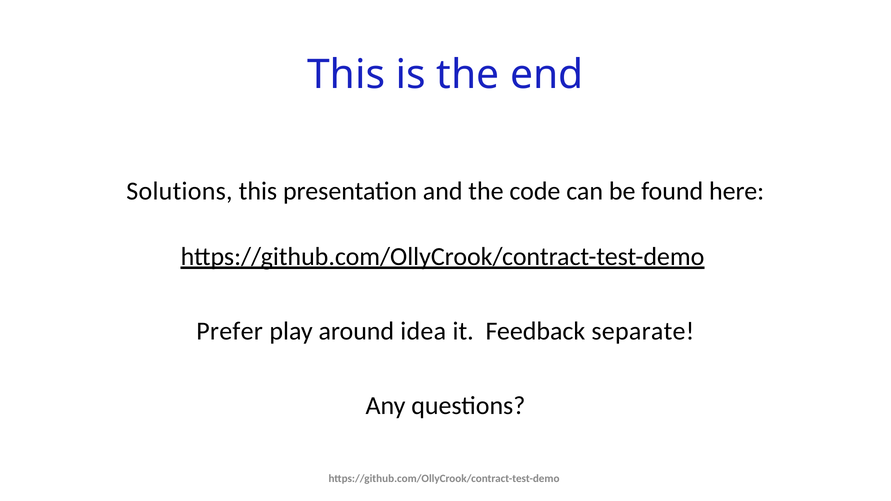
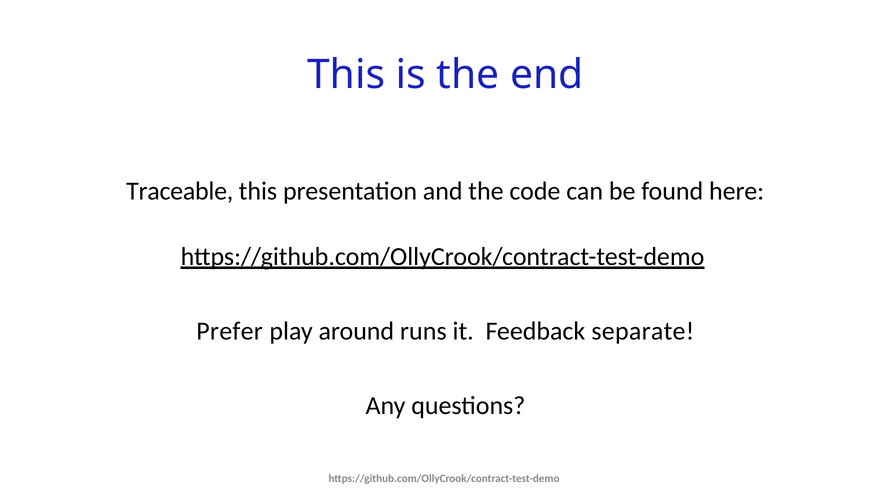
Solutions: Solutions -> Traceable
idea: idea -> runs
